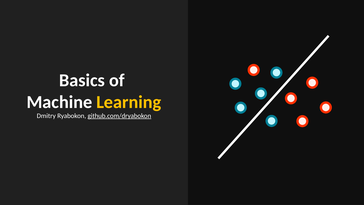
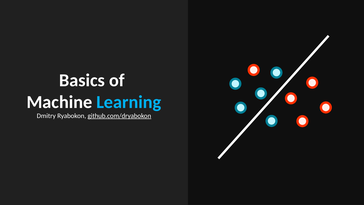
Learning colour: yellow -> light blue
